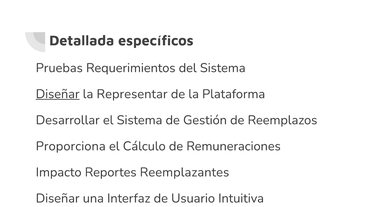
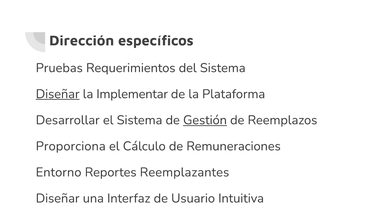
Detallada: Detallada -> Dirección
Representar: Representar -> Implementar
Gestión underline: none -> present
Impacto: Impacto -> Entorno
